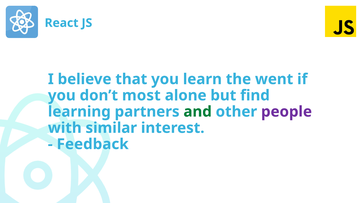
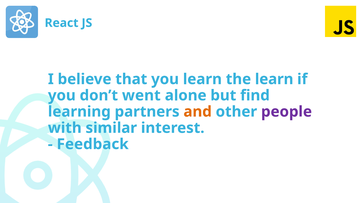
the went: went -> learn
most: most -> went
and colour: green -> orange
